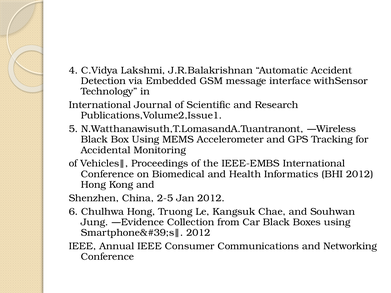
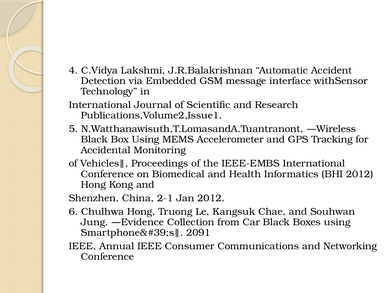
2-5: 2-5 -> 2-1
2012 at (198, 233): 2012 -> 2091
